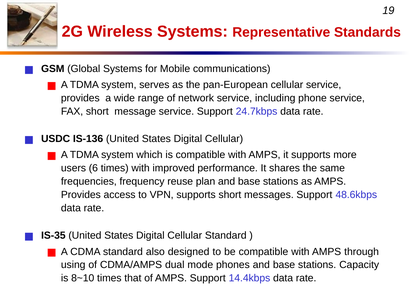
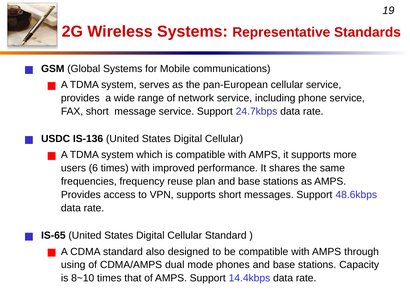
IS-35: IS-35 -> IS-65
